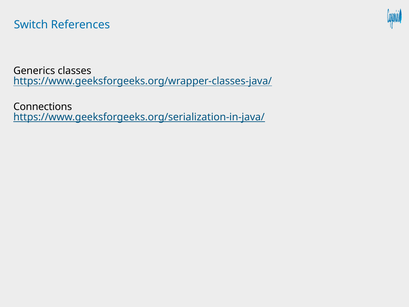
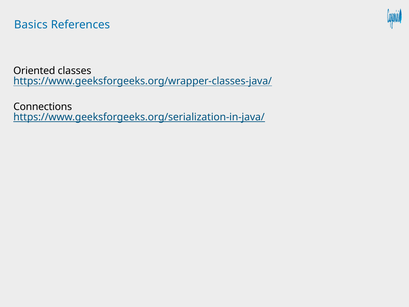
Switch: Switch -> Basics
Generics: Generics -> Oriented
